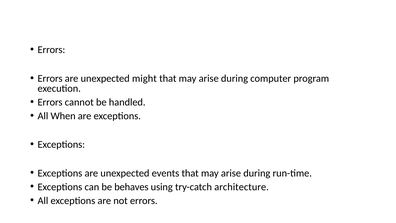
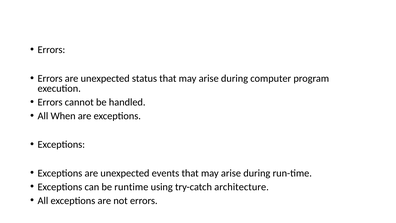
might: might -> status
behaves: behaves -> runtime
